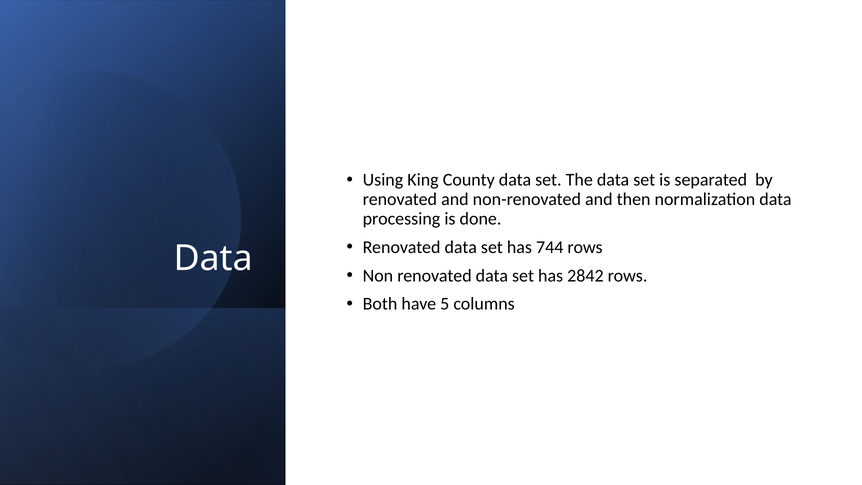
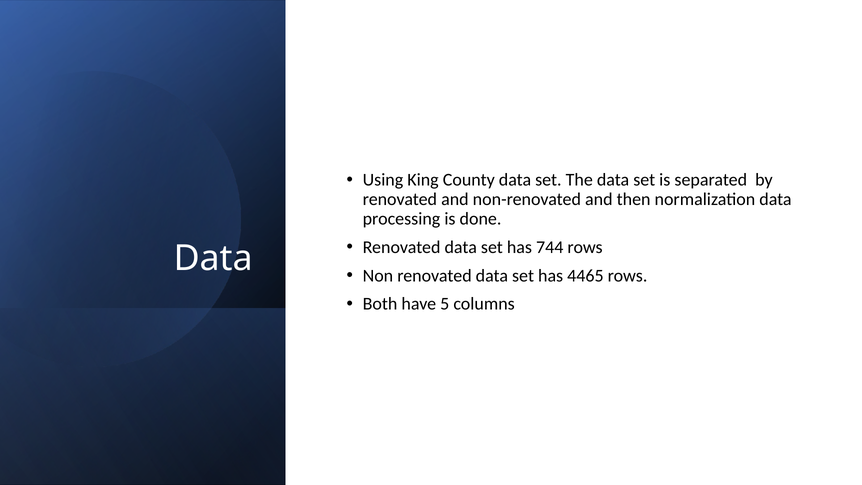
2842: 2842 -> 4465
